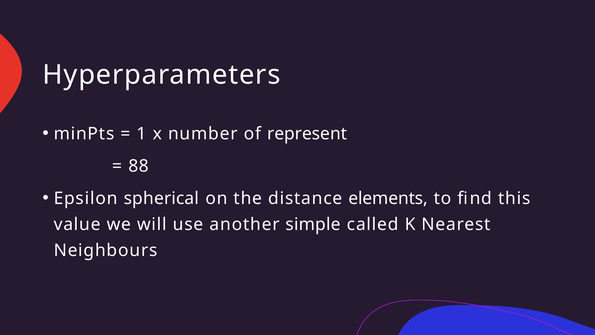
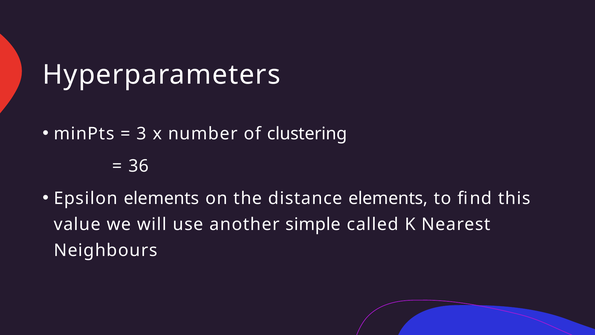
1: 1 -> 3
represent: represent -> clustering
88: 88 -> 36
Epsilon spherical: spherical -> elements
